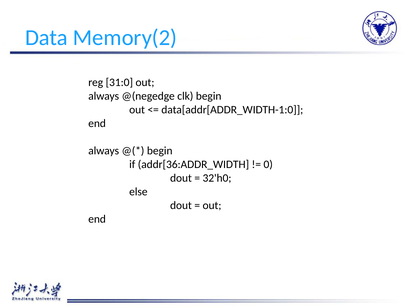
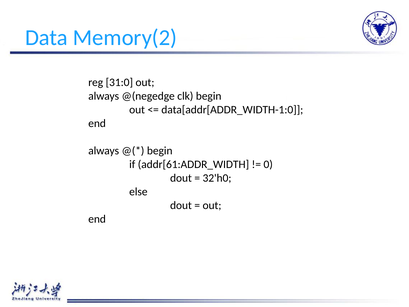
addr[36:ADDR_WIDTH: addr[36:ADDR_WIDTH -> addr[61:ADDR_WIDTH
